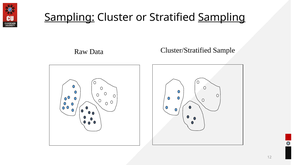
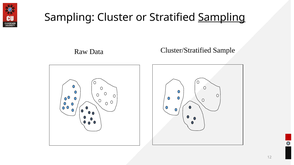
Sampling at (70, 17) underline: present -> none
